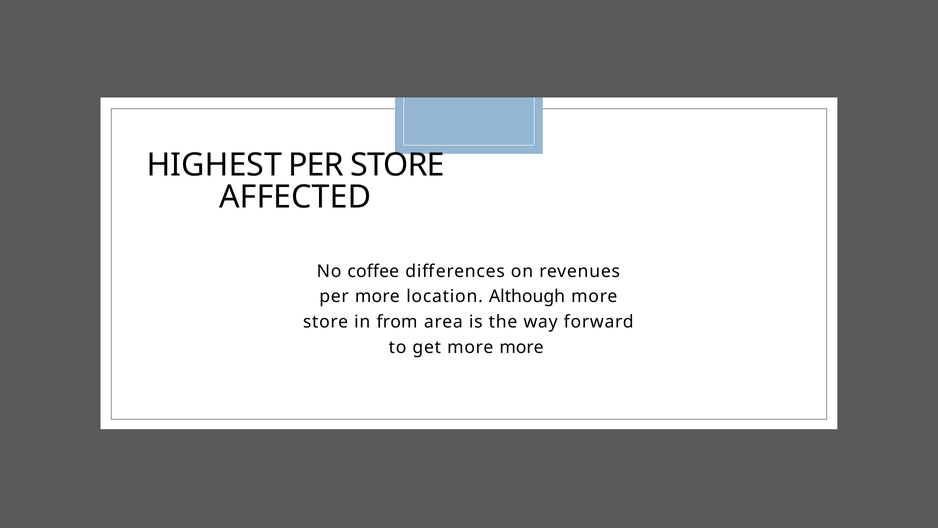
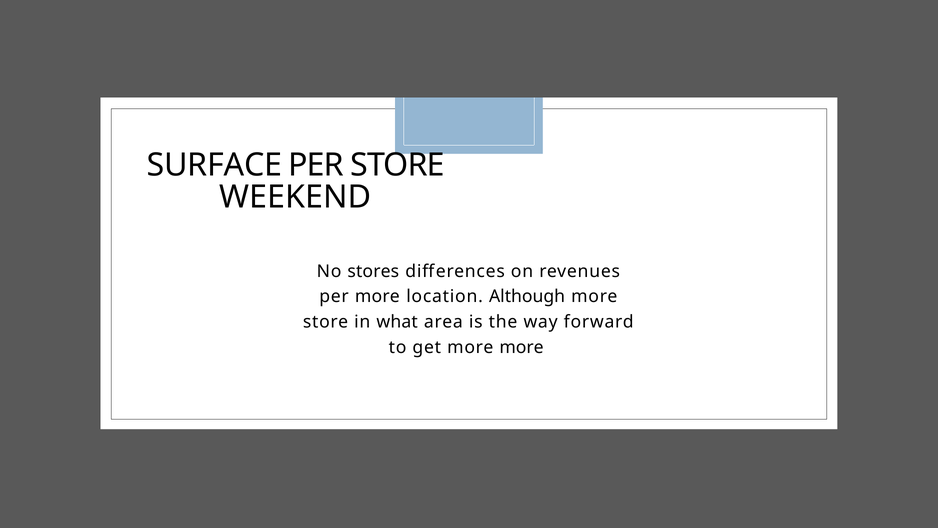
HIGHEST: HIGHEST -> SURFACE
AFFECTED: AFFECTED -> WEEKEND
coffee: coffee -> stores
from: from -> what
